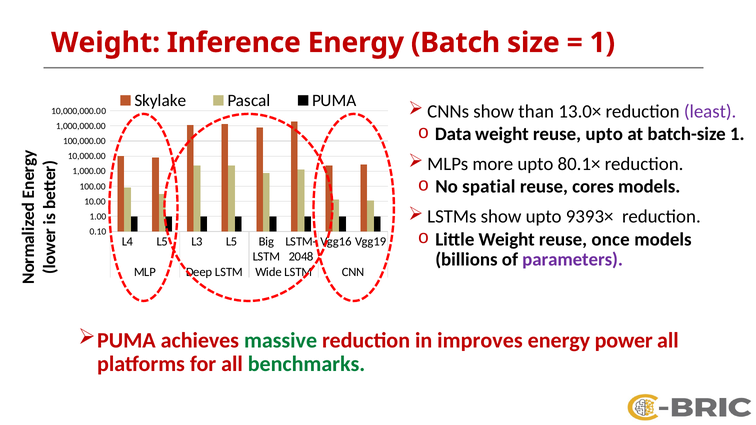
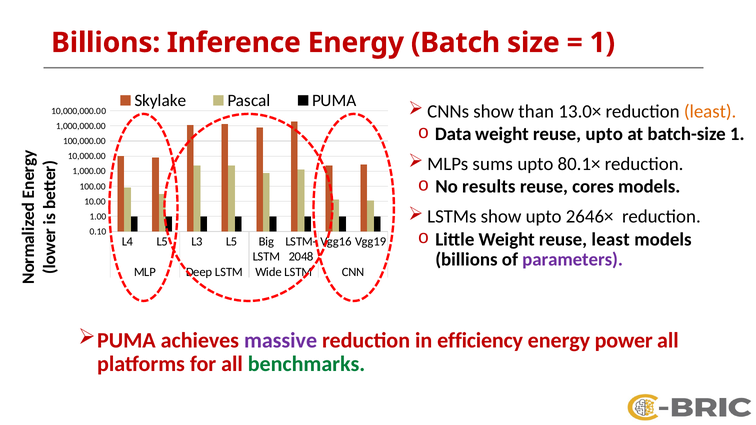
Weight at (106, 43): Weight -> Billions
least at (710, 111) colour: purple -> orange
more: more -> sums
spatial: spatial -> results
9393×: 9393× -> 2646×
reuse once: once -> least
massive colour: green -> purple
improves: improves -> efficiency
